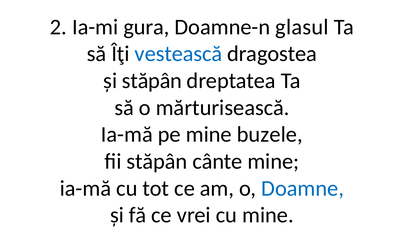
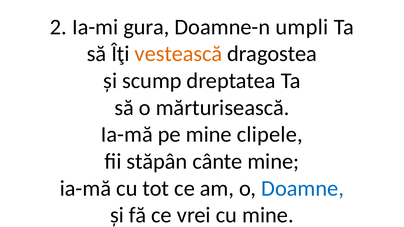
glasul: glasul -> umpli
vestească colour: blue -> orange
și stăpân: stăpân -> scump
buzele: buzele -> clipele
